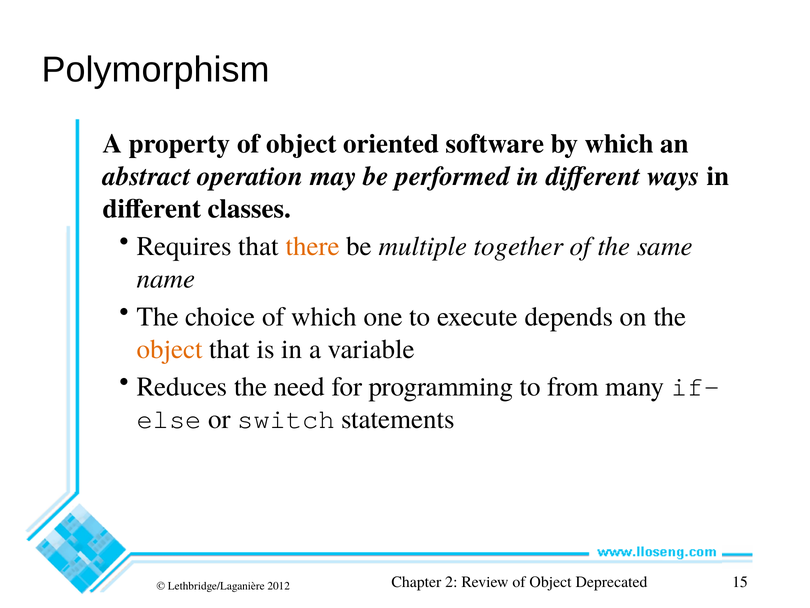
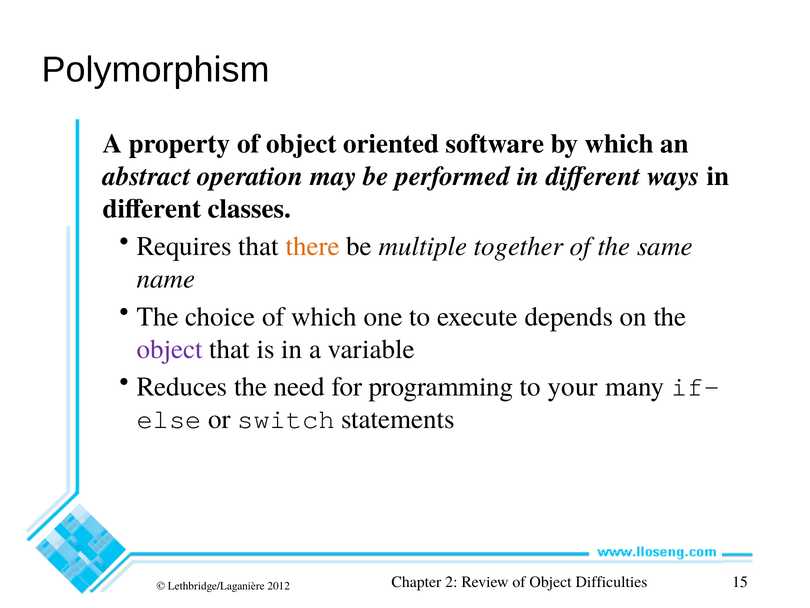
object at (170, 349) colour: orange -> purple
from: from -> your
Deprecated: Deprecated -> Difficulties
